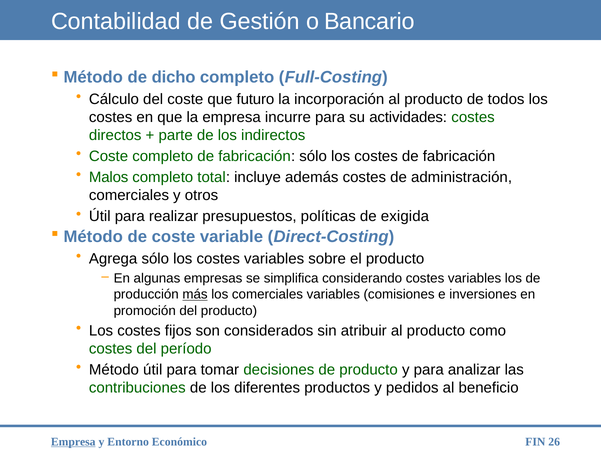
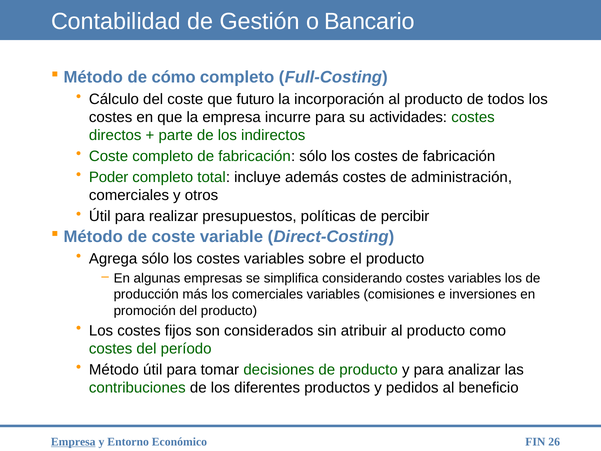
dicho: dicho -> cómo
Malos: Malos -> Poder
exigida: exigida -> percibir
más underline: present -> none
